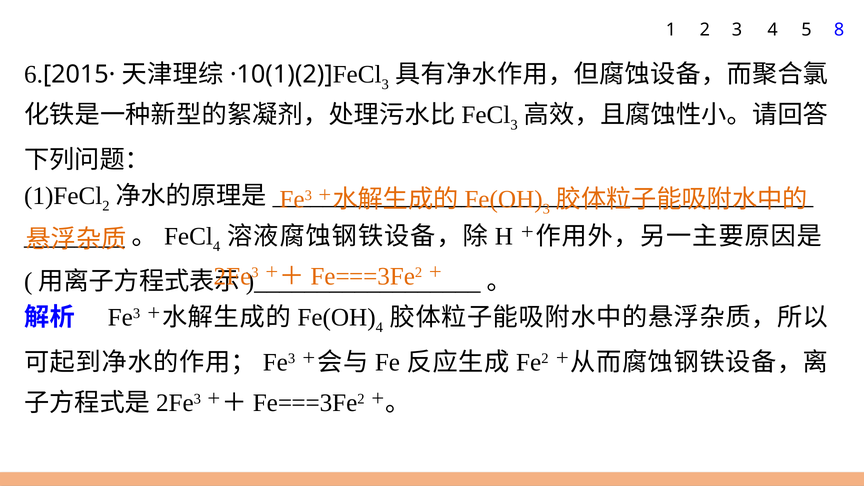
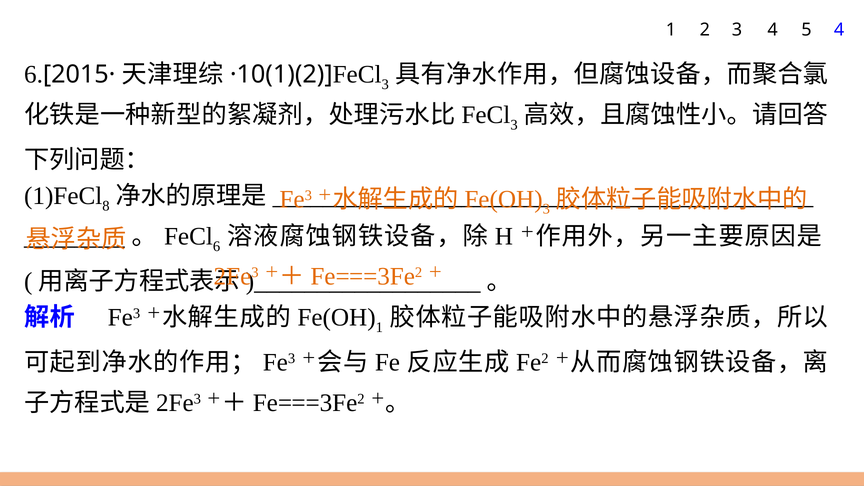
5 8: 8 -> 4
2 at (106, 206): 2 -> 8
4 at (217, 247): 4 -> 6
4 at (379, 328): 4 -> 1
